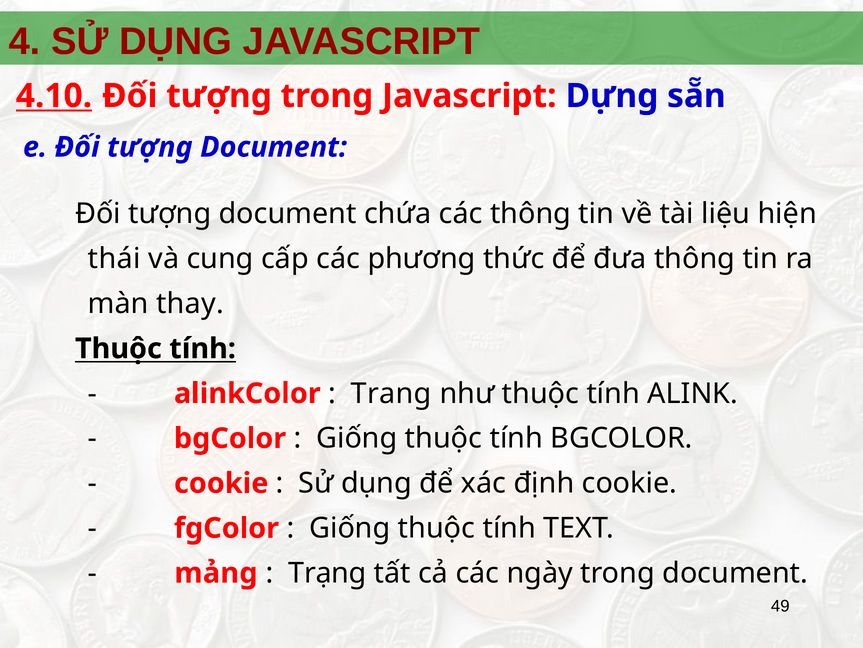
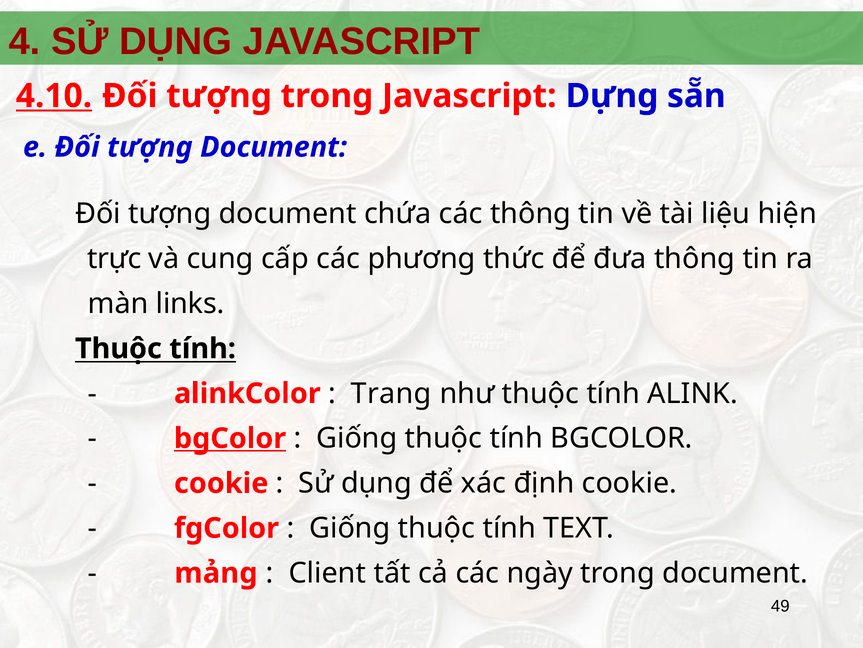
thái: thái -> trực
thay: thay -> links
bgColor at (230, 438) underline: none -> present
Trạng: Trạng -> Client
